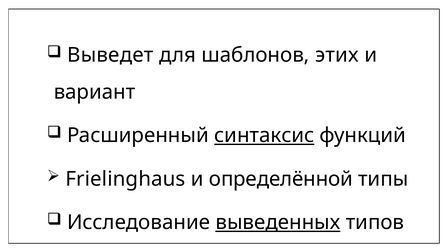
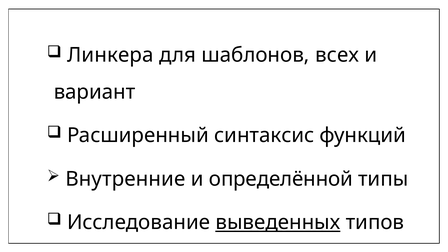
Выведет: Выведет -> Линкера
этих: этих -> всех
синтаксис underline: present -> none
Frielinghaus: Frielinghaus -> Внутренние
